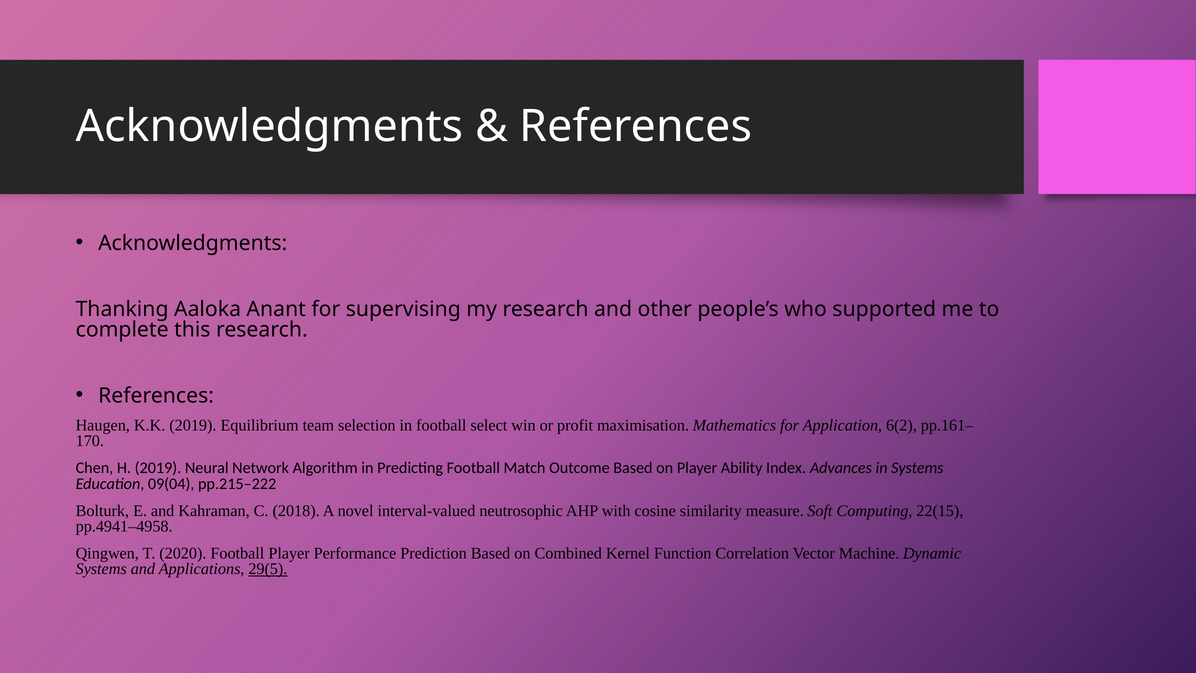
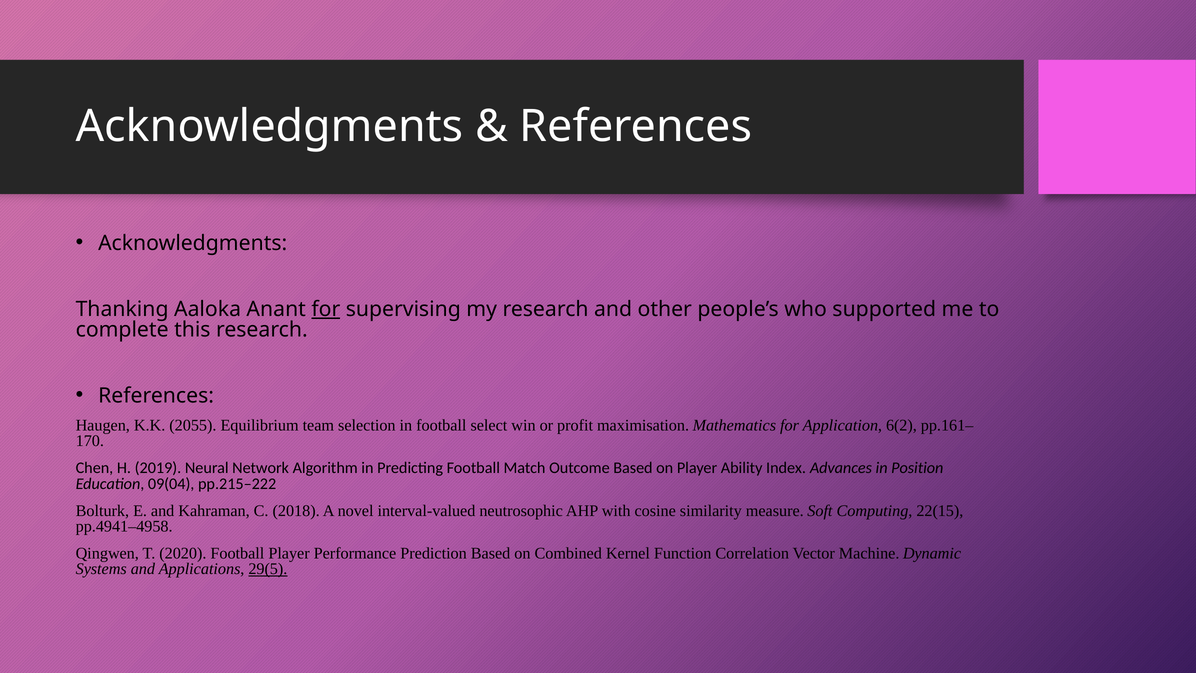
for at (326, 309) underline: none -> present
K.K 2019: 2019 -> 2055
in Systems: Systems -> Position
